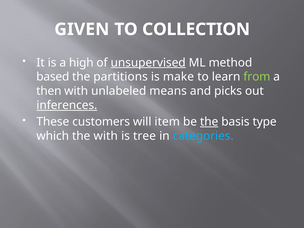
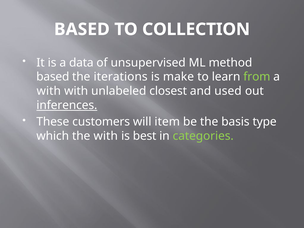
GIVEN at (82, 29): GIVEN -> BASED
high: high -> data
unsupervised underline: present -> none
partitions: partitions -> iterations
then at (49, 91): then -> with
means: means -> closest
picks: picks -> used
the at (209, 122) underline: present -> none
tree: tree -> best
categories colour: light blue -> light green
